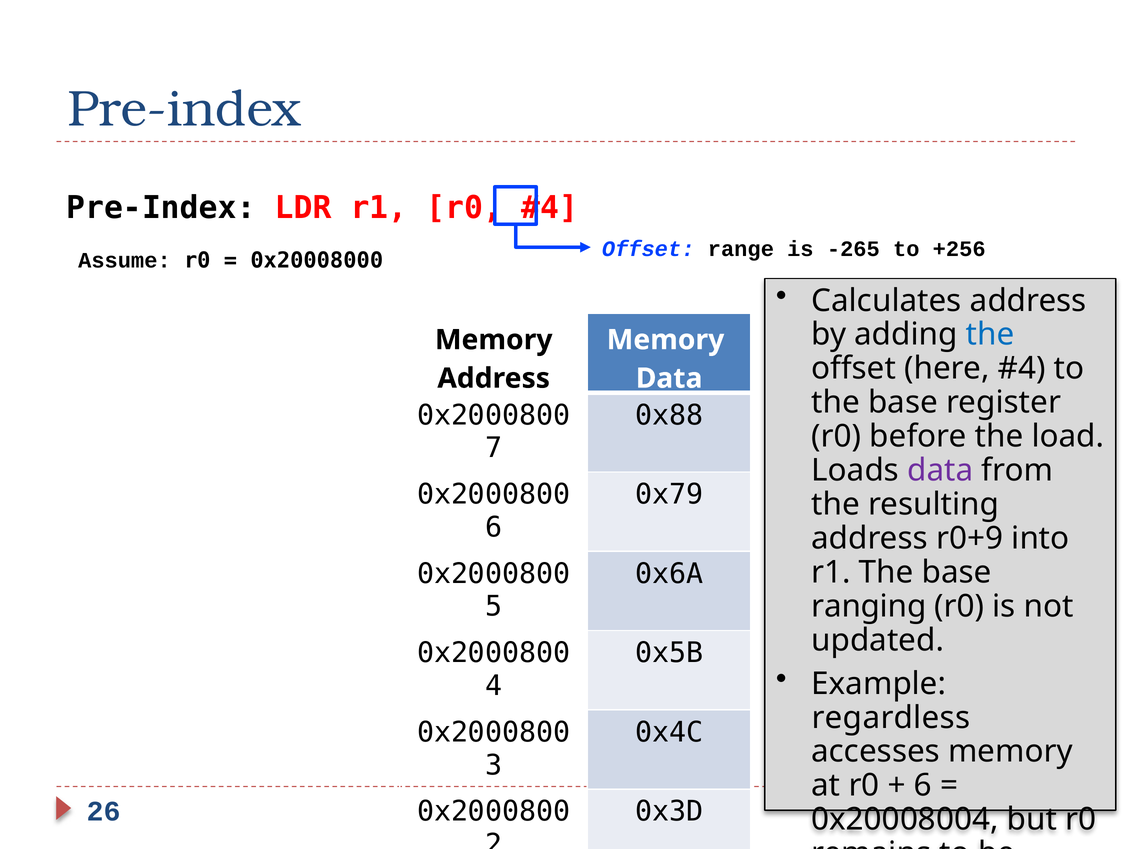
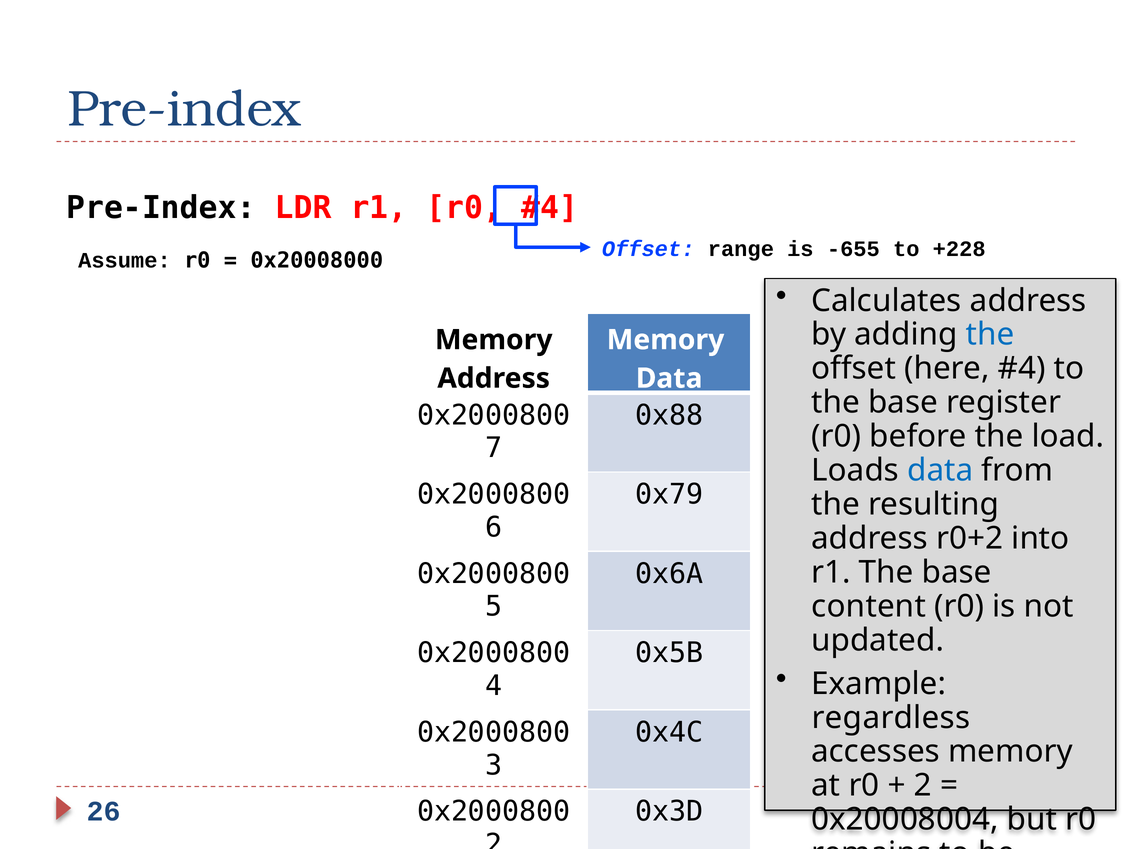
-265: -265 -> -655
+256: +256 -> +228
data at (940, 470) colour: purple -> blue
r0+9: r0+9 -> r0+2
ranging: ranging -> content
6 at (923, 786): 6 -> 2
